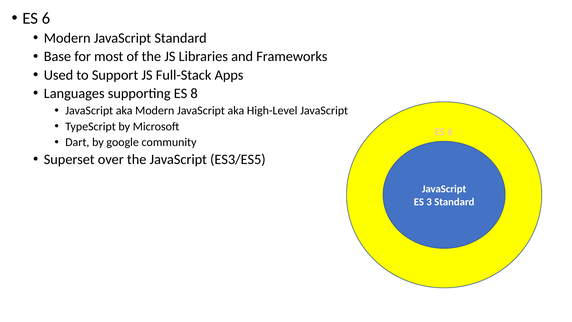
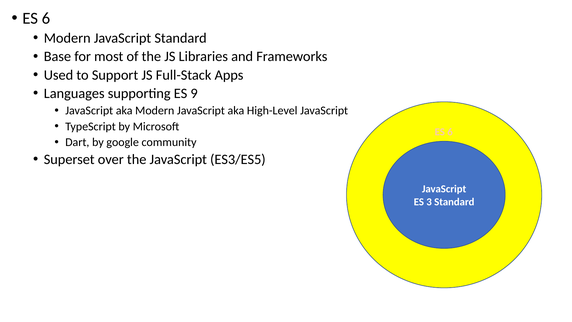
8: 8 -> 9
